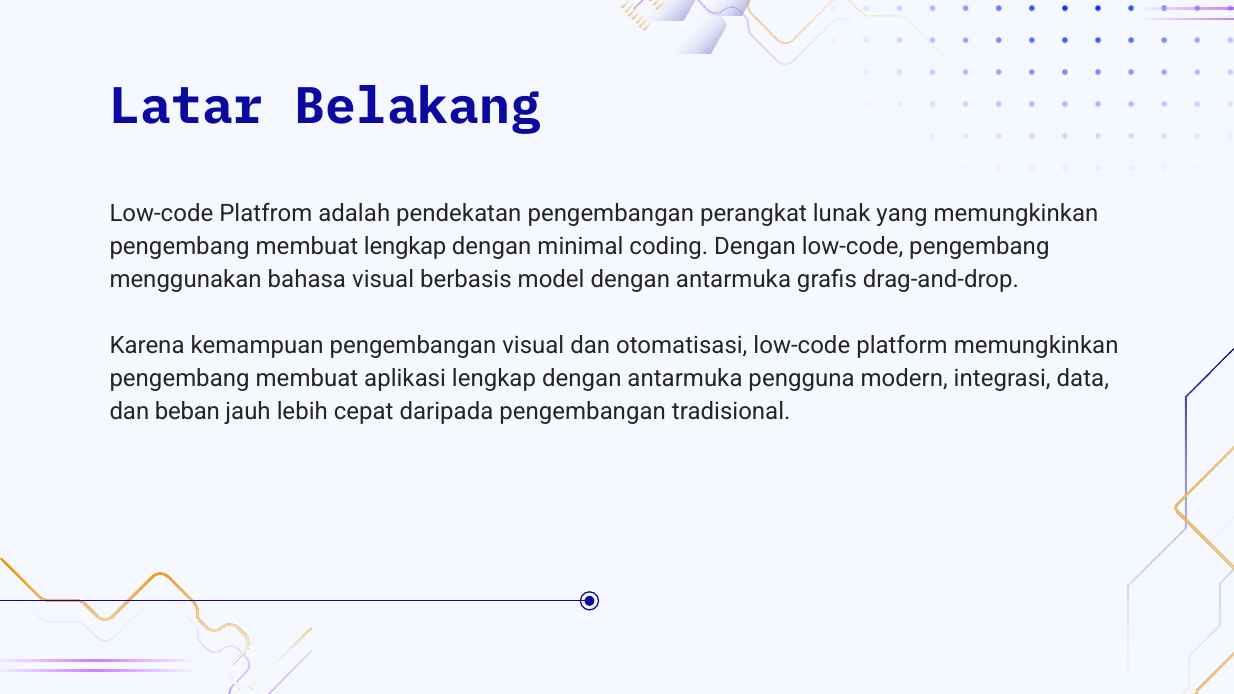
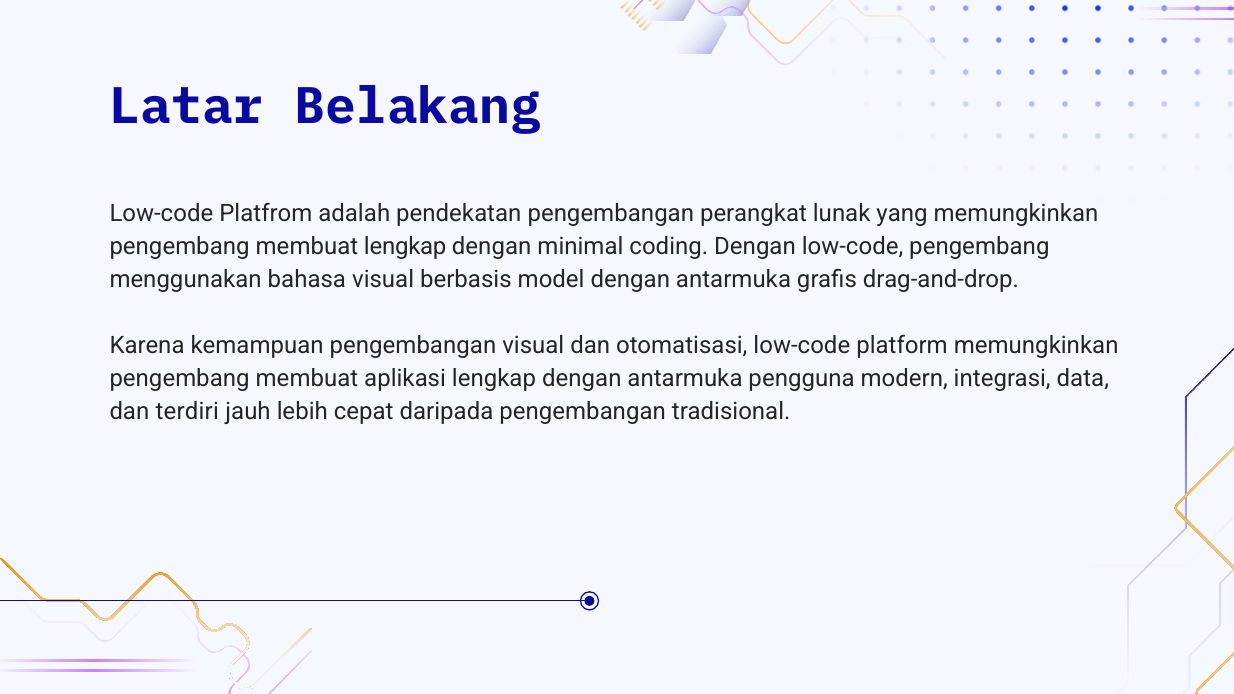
beban: beban -> terdiri
